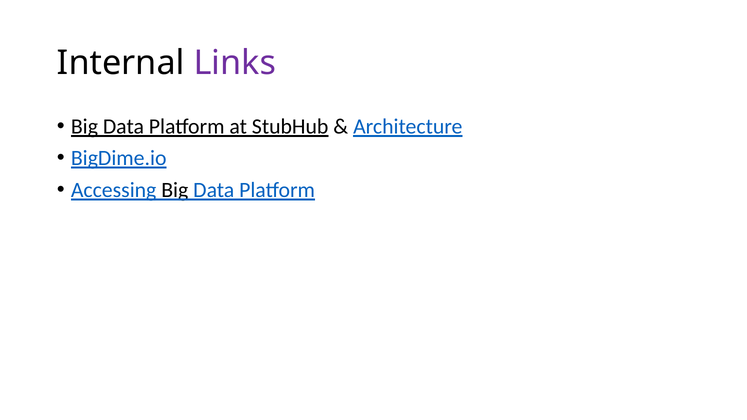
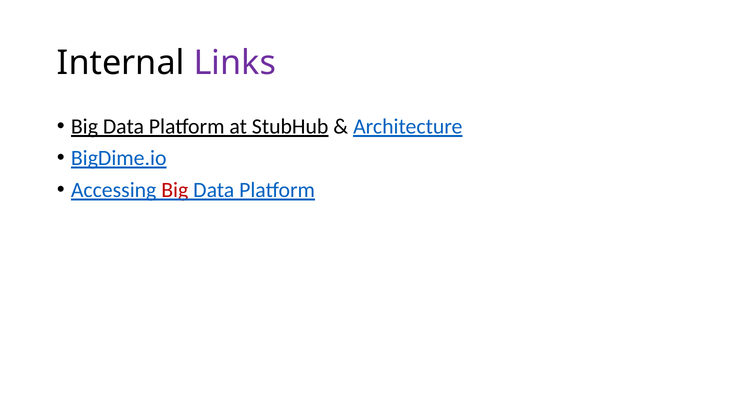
Big at (175, 190) colour: black -> red
